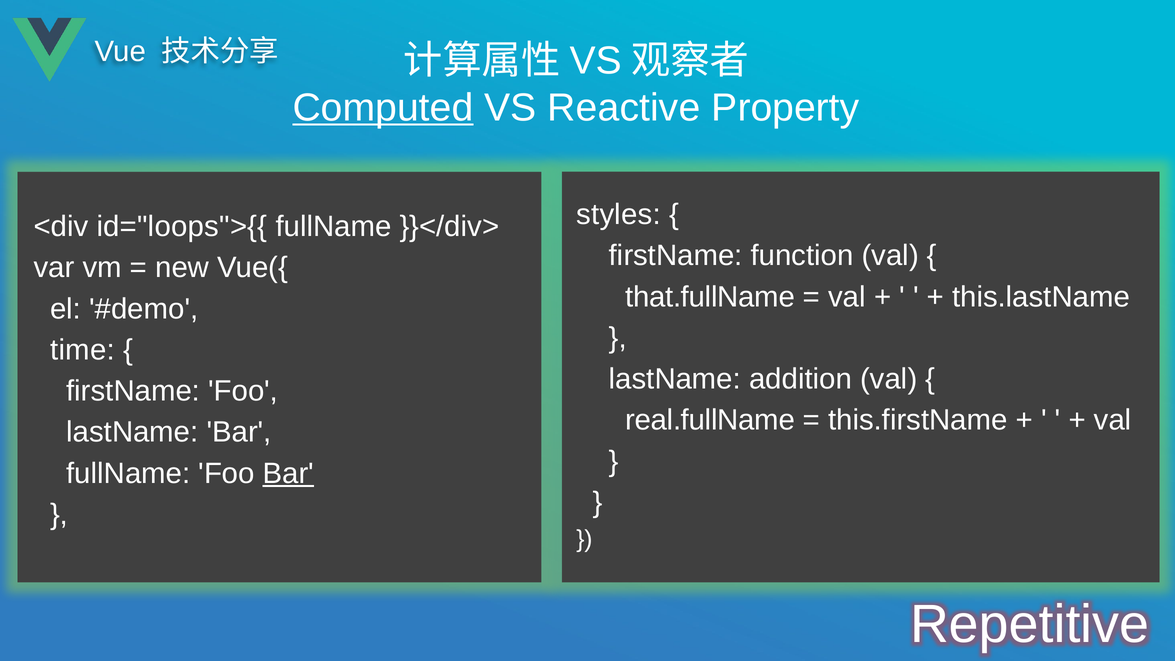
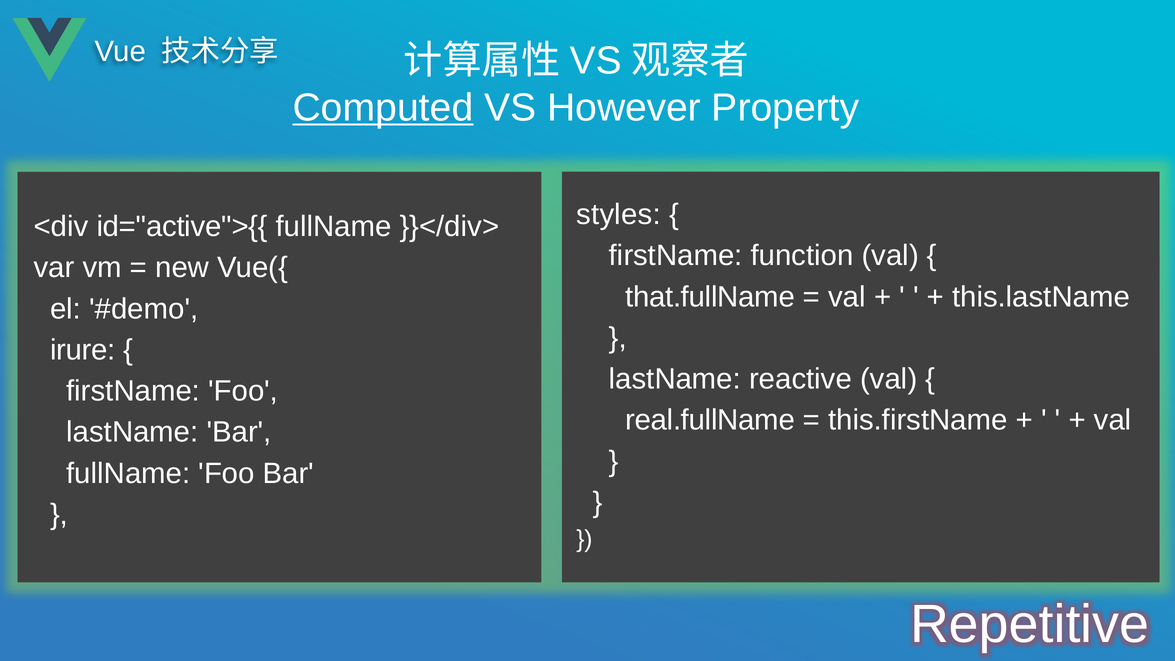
Reactive: Reactive -> However
id="loops">{{: id="loops">{{ -> id="active">{{
time: time -> irure
addition: addition -> reactive
Bar at (288, 473) underline: present -> none
